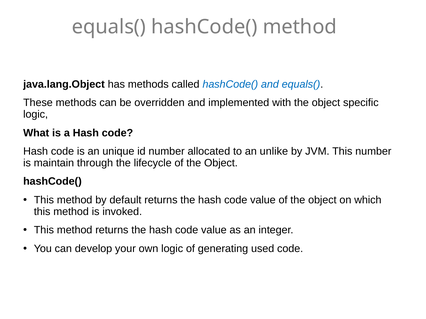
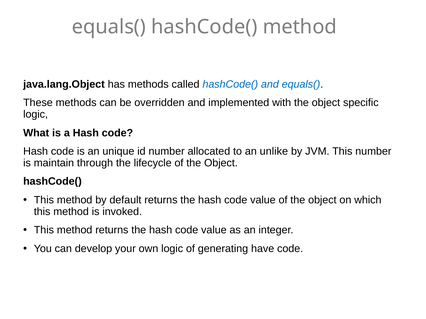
used: used -> have
